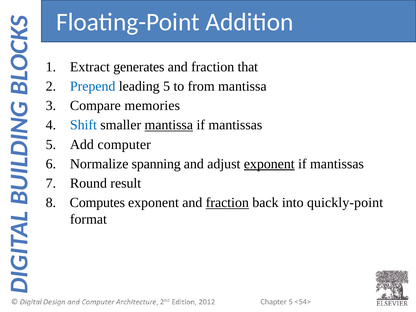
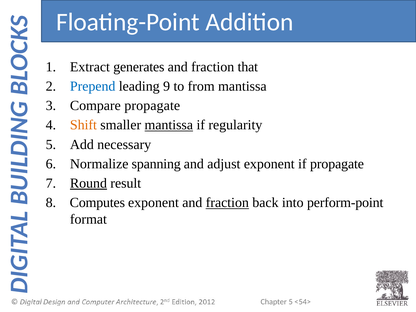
leading 5: 5 -> 9
Compare memories: memories -> propagate
Shift colour: blue -> orange
mantissas at (235, 125): mantissas -> regularity
computer: computer -> necessary
exponent at (269, 164) underline: present -> none
mantissas at (337, 164): mantissas -> propagate
Round underline: none -> present
quickly-point: quickly-point -> perform-point
